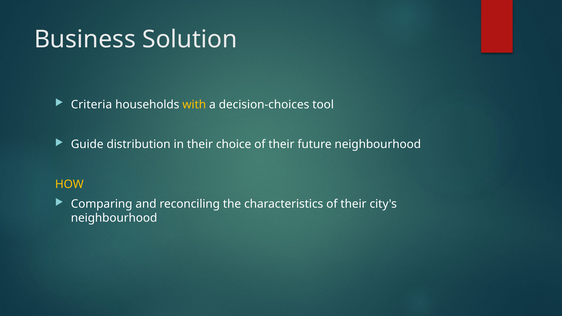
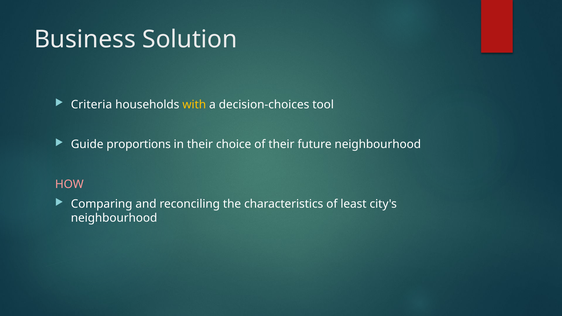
distribution: distribution -> proportions
HOW colour: yellow -> pink
characteristics of their: their -> least
